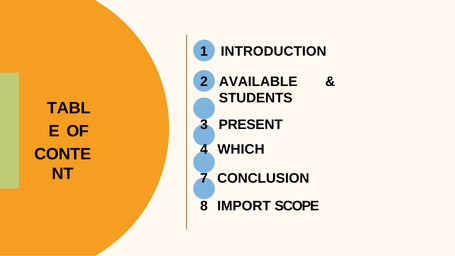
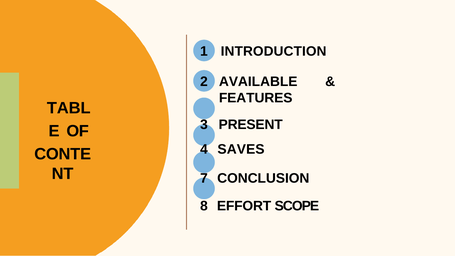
STUDENTS: STUDENTS -> FEATURES
WHICH: WHICH -> SAVES
IMPORT: IMPORT -> EFFORT
